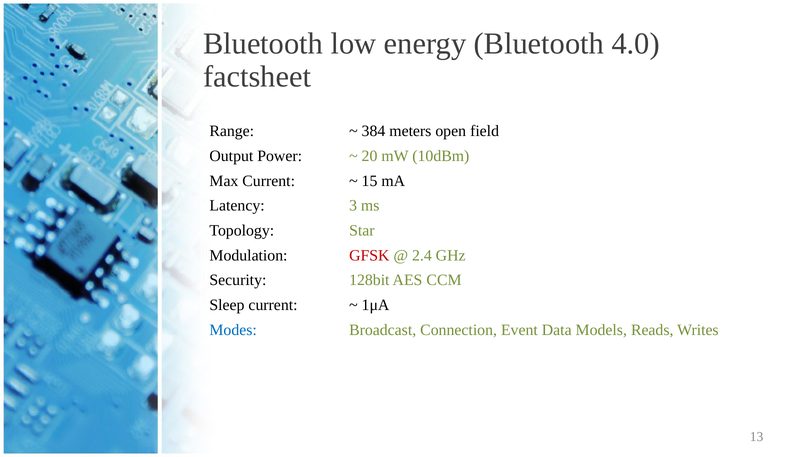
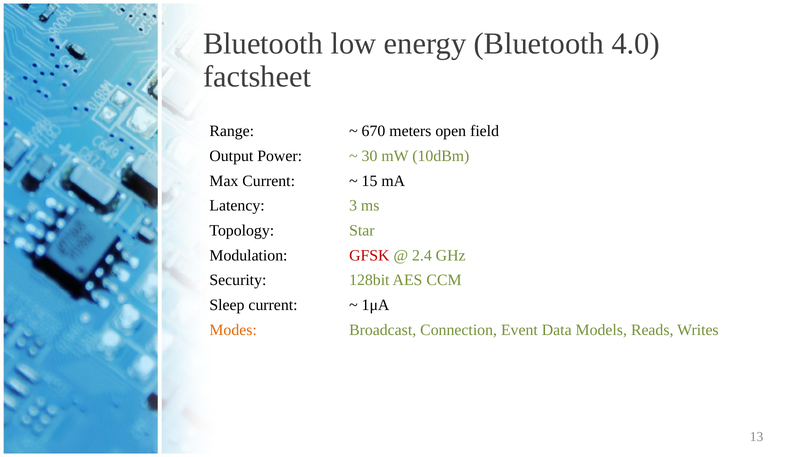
384: 384 -> 670
20: 20 -> 30
Modes colour: blue -> orange
